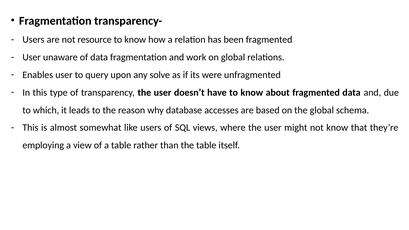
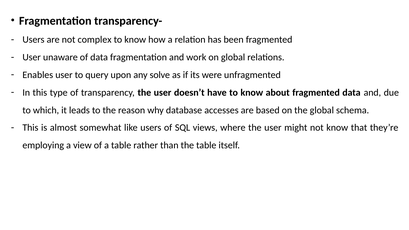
resource: resource -> complex
